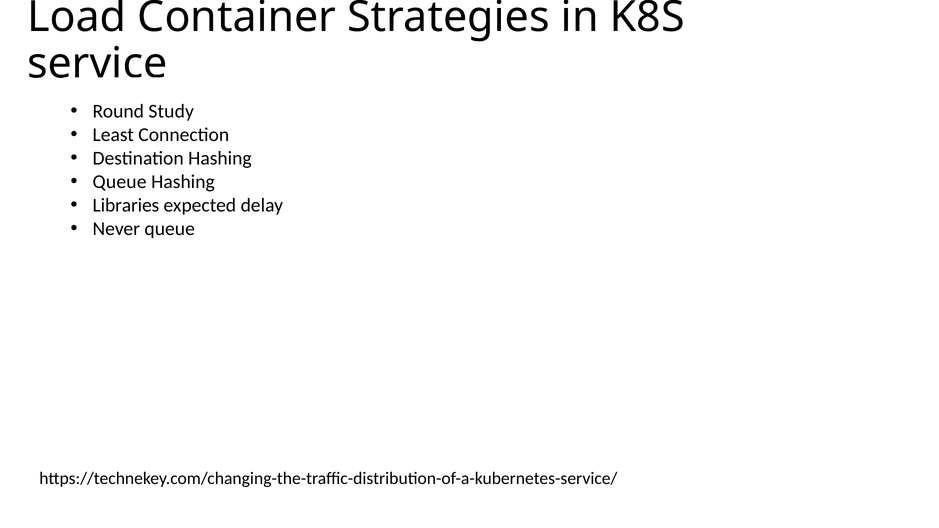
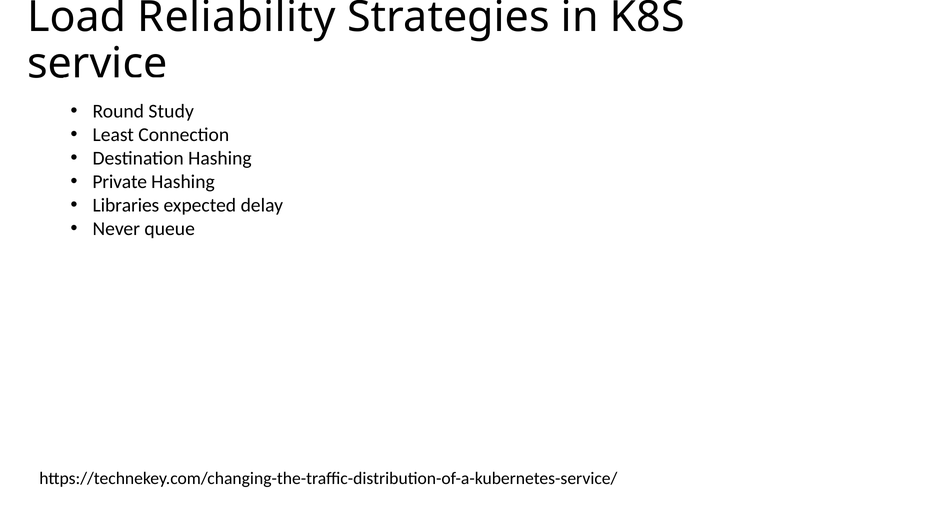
Container: Container -> Reliability
Queue at (120, 182): Queue -> Private
